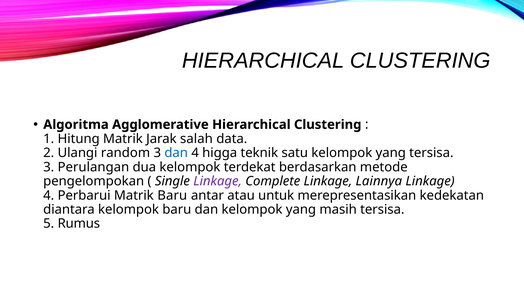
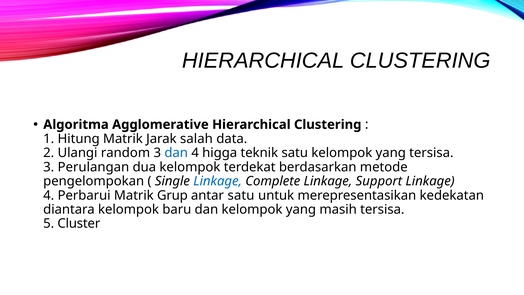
Linkage at (218, 181) colour: purple -> blue
Lainnya: Lainnya -> Support
Matrik Baru: Baru -> Grup
antar atau: atau -> satu
Rumus: Rumus -> Cluster
